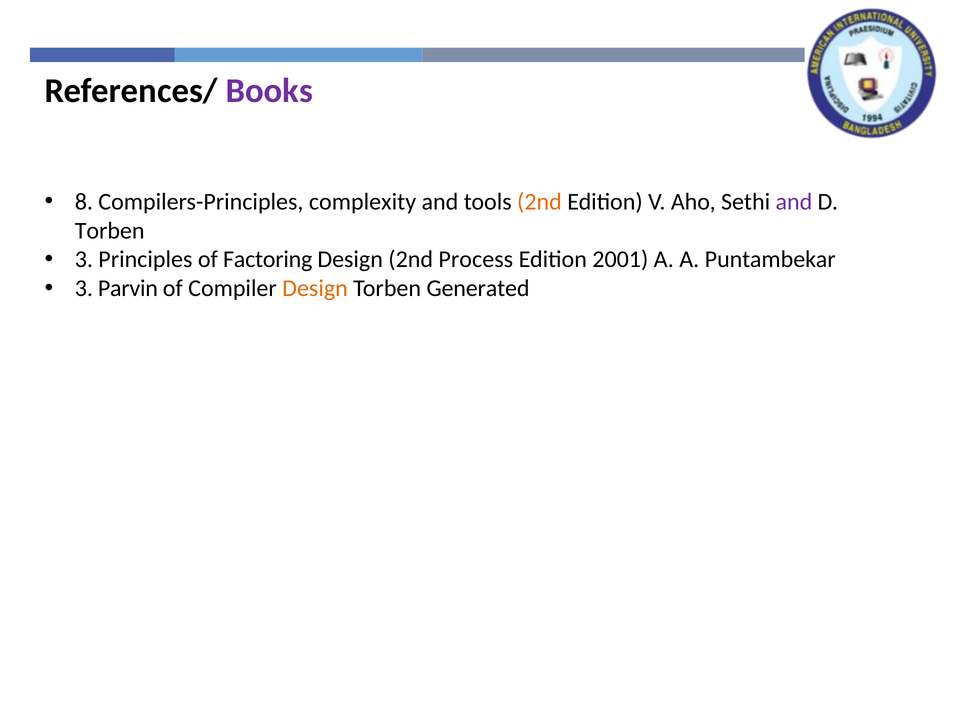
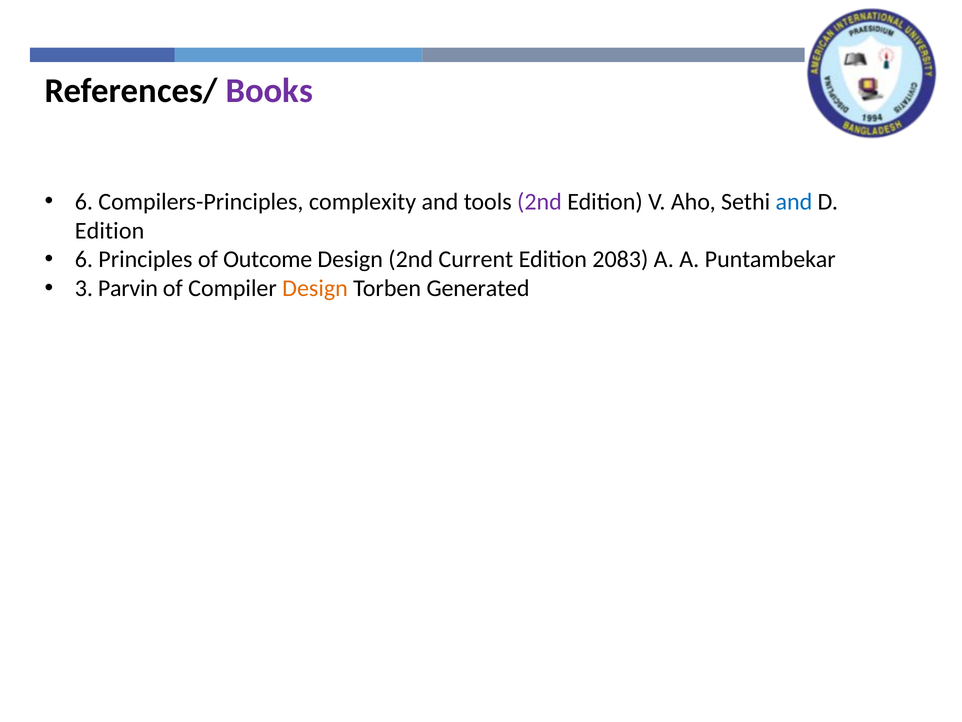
8 at (84, 202): 8 -> 6
2nd at (539, 202) colour: orange -> purple
and at (794, 202) colour: purple -> blue
Torben at (110, 230): Torben -> Edition
3 at (84, 259): 3 -> 6
Factoring: Factoring -> Outcome
Process: Process -> Current
2001: 2001 -> 2083
